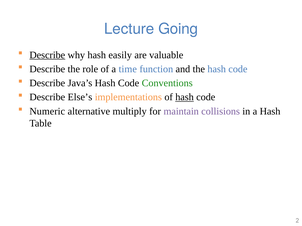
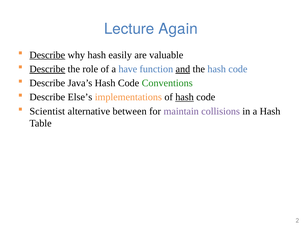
Going: Going -> Again
Describe at (47, 69) underline: none -> present
time: time -> have
and underline: none -> present
Numeric: Numeric -> Scientist
multiply: multiply -> between
